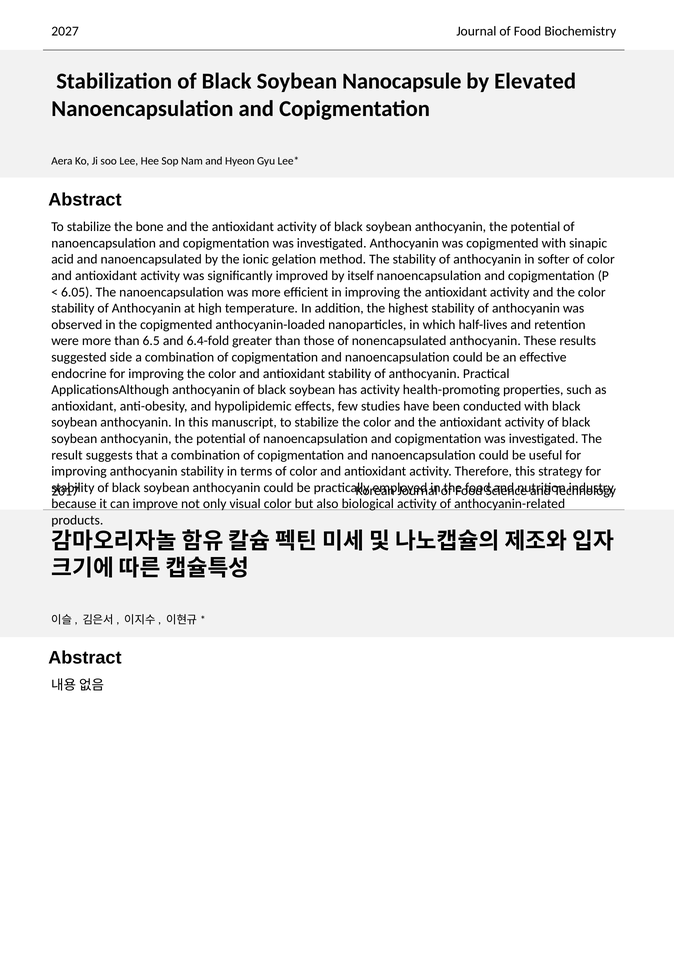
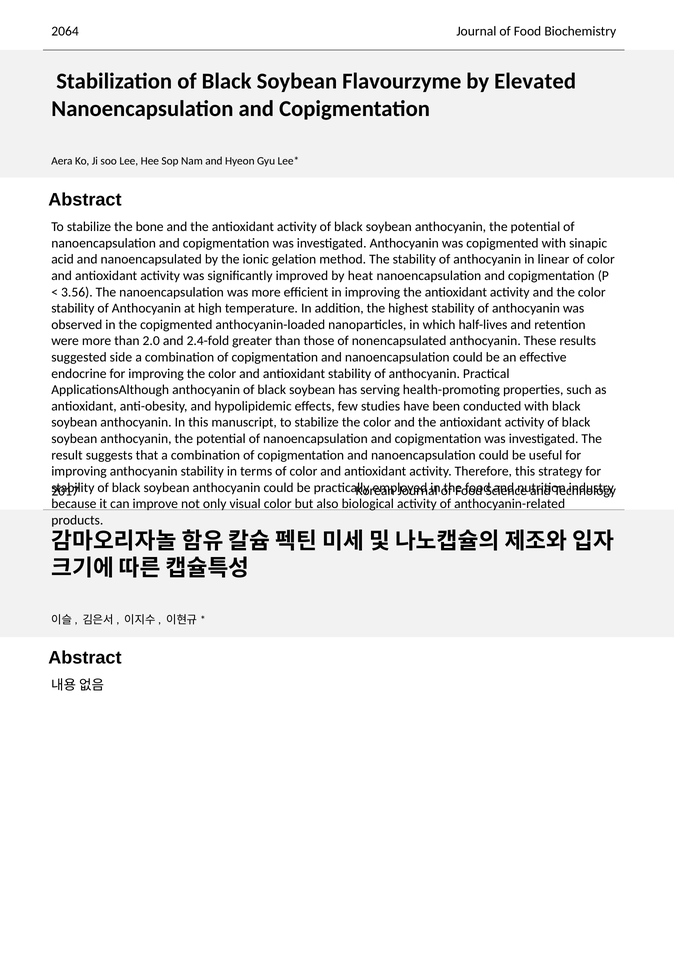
2027: 2027 -> 2064
Nanocapsule: Nanocapsule -> Flavourzyme
softer: softer -> linear
itself: itself -> heat
6.05: 6.05 -> 3.56
6.5: 6.5 -> 2.0
6.4-fold: 6.4-fold -> 2.4-fold
has activity: activity -> serving
